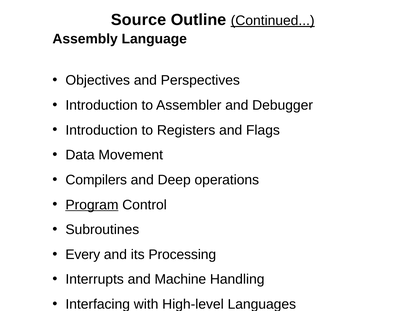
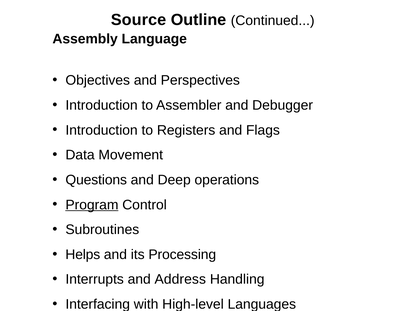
Continued underline: present -> none
Compilers: Compilers -> Questions
Every: Every -> Helps
Machine: Machine -> Address
